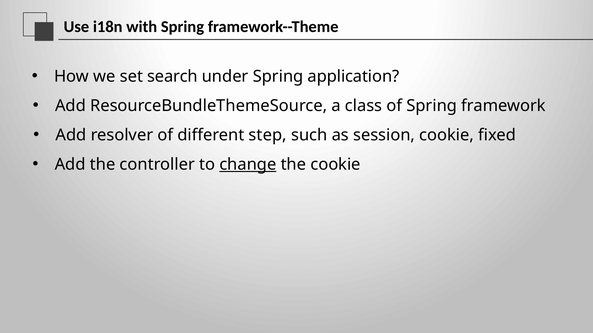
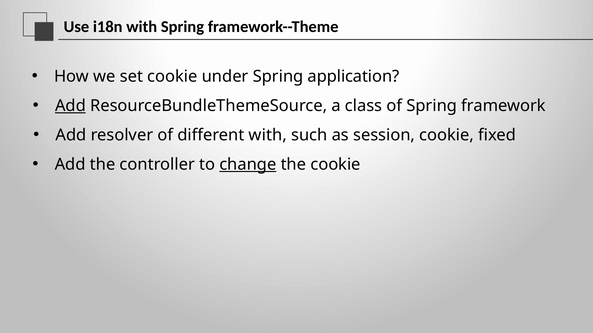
set search: search -> cookie
Add at (70, 106) underline: none -> present
different step: step -> with
